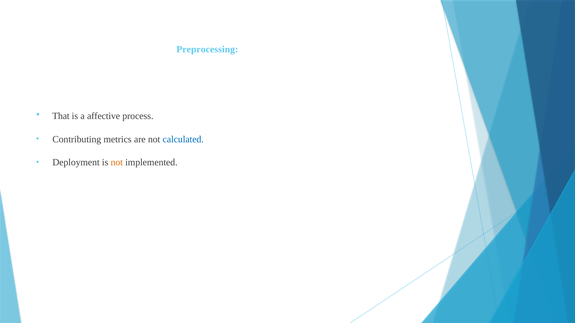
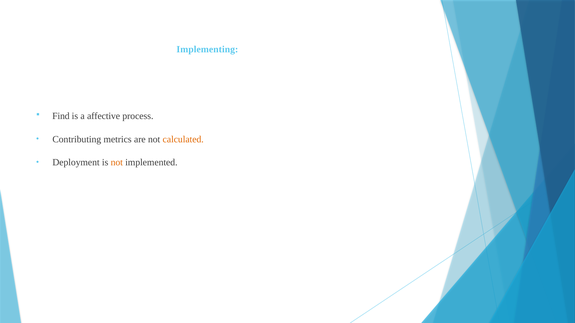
Preprocessing: Preprocessing -> Implementing
That: That -> Find
calculated colour: blue -> orange
